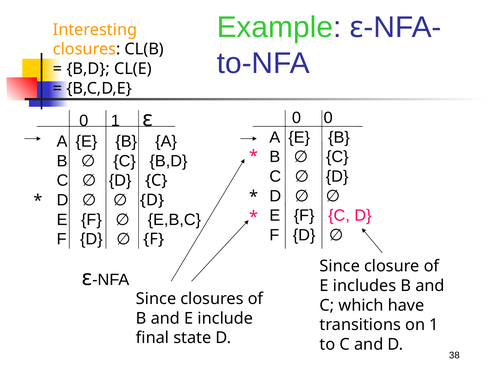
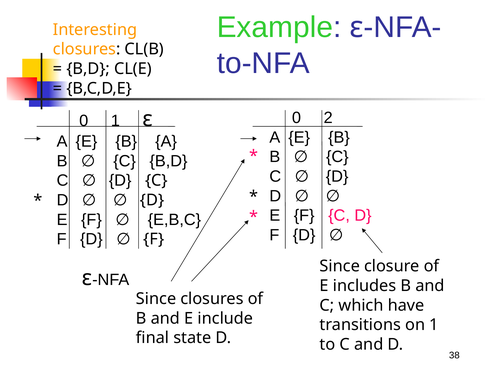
0 0: 0 -> 2
